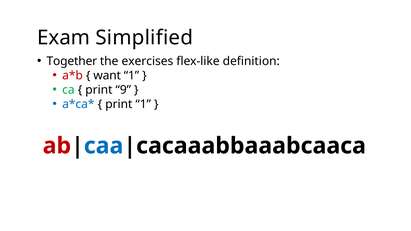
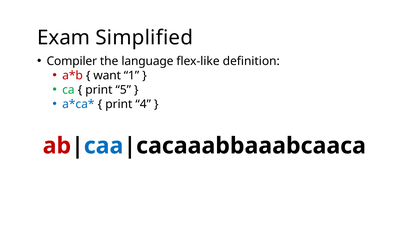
Together: Together -> Compiler
exercises: exercises -> language
9: 9 -> 5
print 1: 1 -> 4
